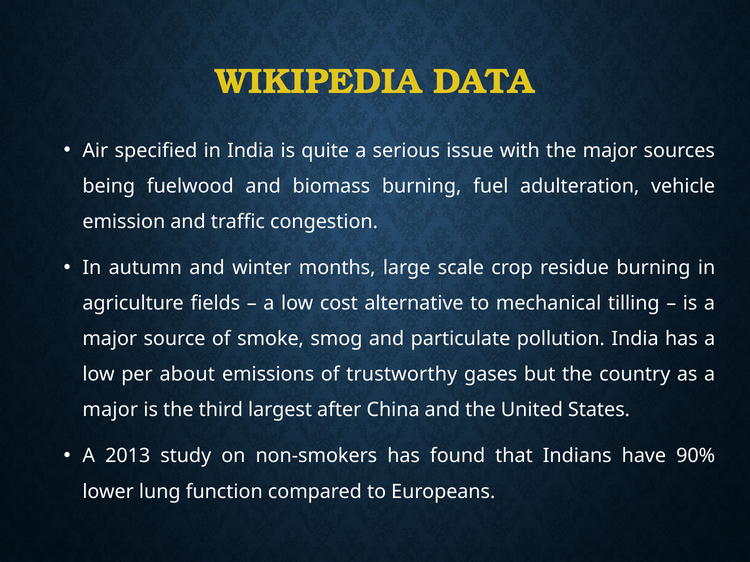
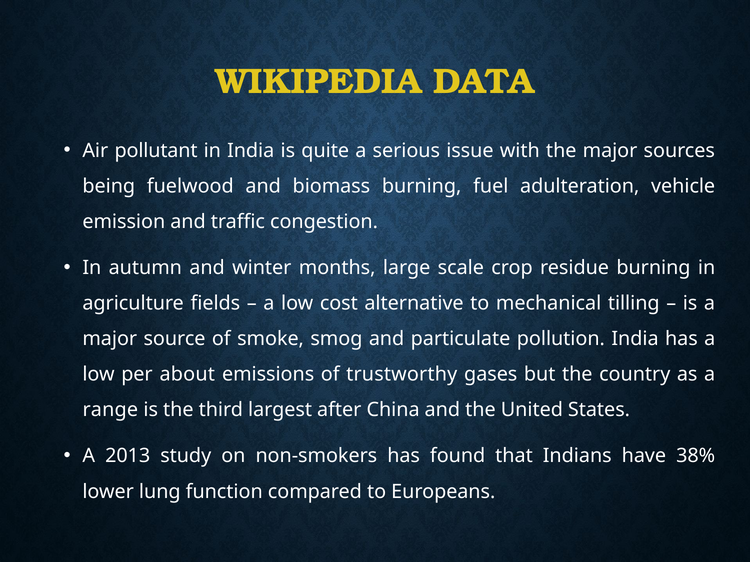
specified: specified -> pollutant
major at (110, 410): major -> range
90%: 90% -> 38%
